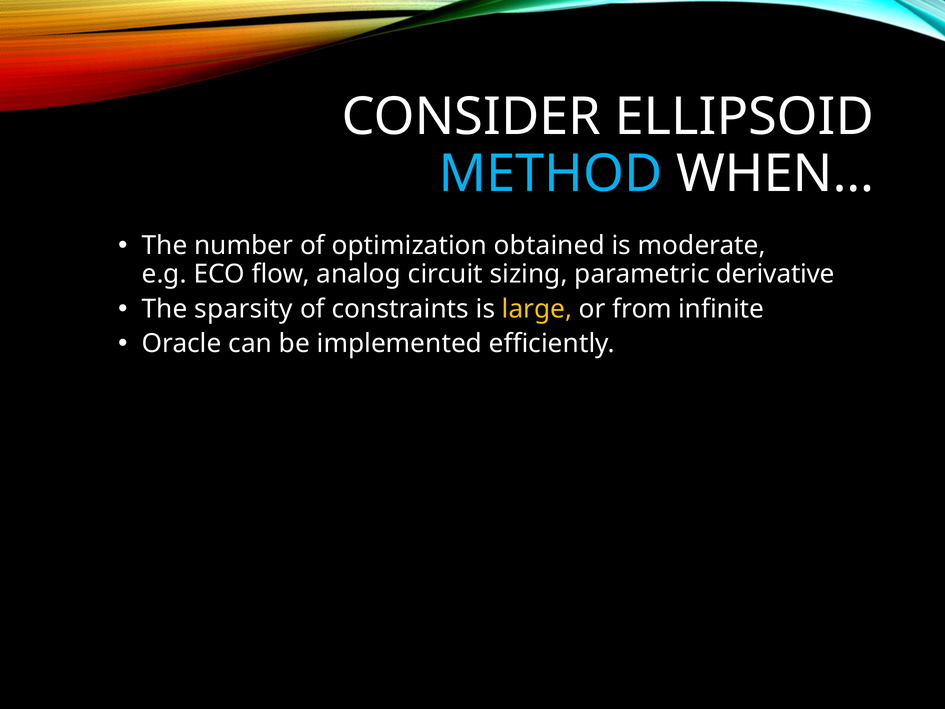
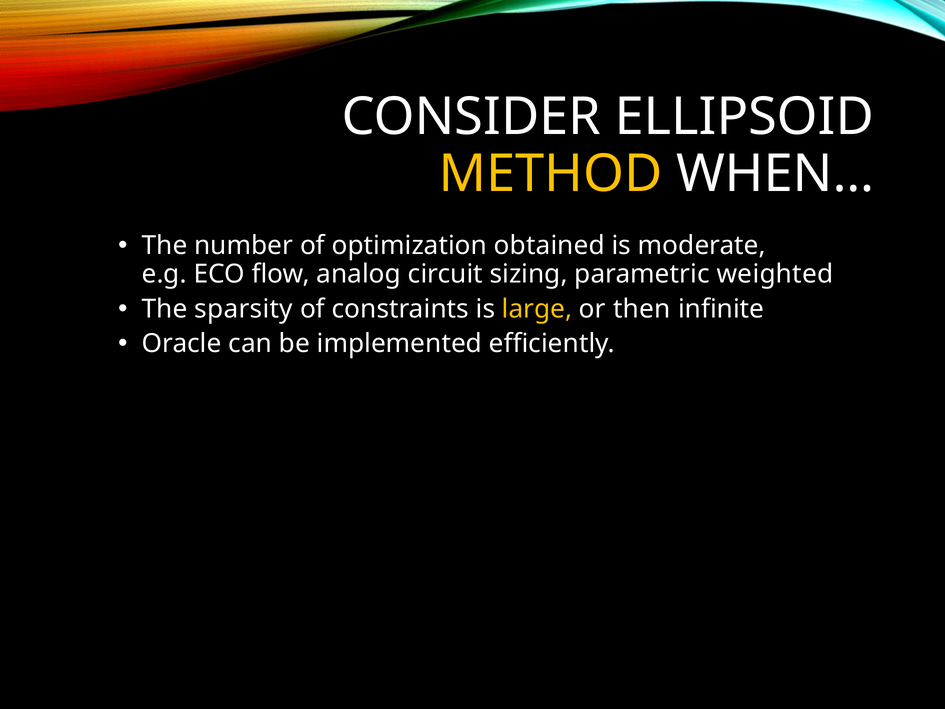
METHOD colour: light blue -> yellow
derivative: derivative -> weighted
from: from -> then
